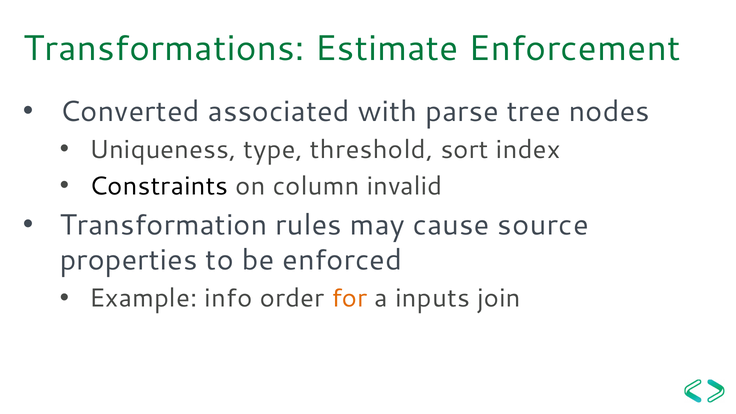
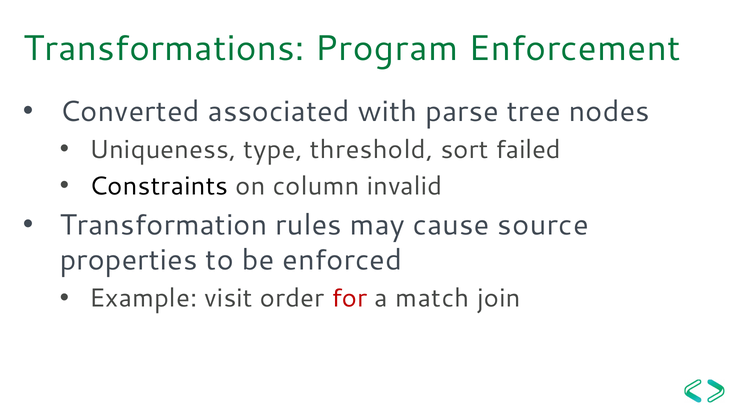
Estimate: Estimate -> Program
index: index -> failed
info: info -> visit
for colour: orange -> red
inputs: inputs -> match
